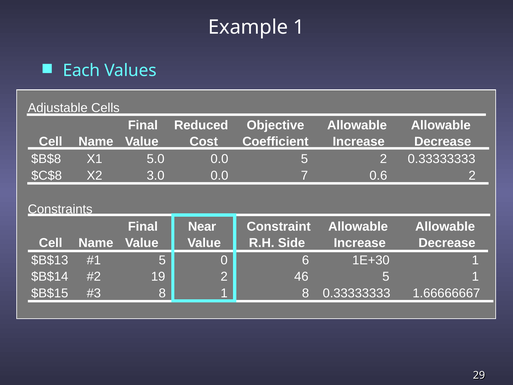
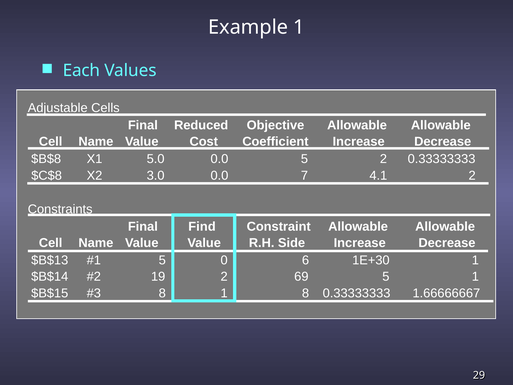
0.6: 0.6 -> 4.1
Near: Near -> Find
46: 46 -> 69
